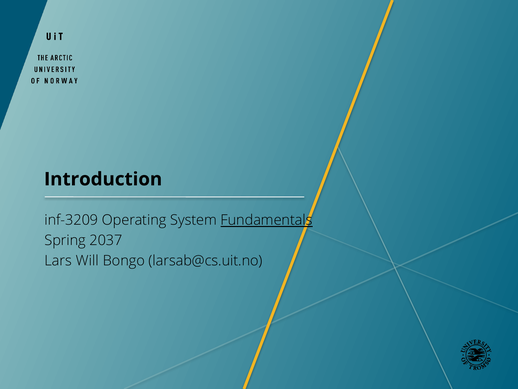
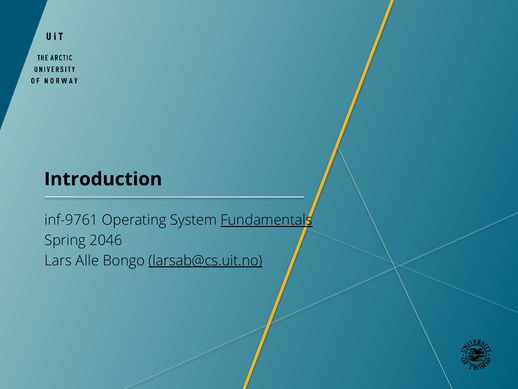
inf-3209: inf-3209 -> inf-9761
2037: 2037 -> 2046
Will: Will -> Alle
larsab@cs.uit.no underline: none -> present
